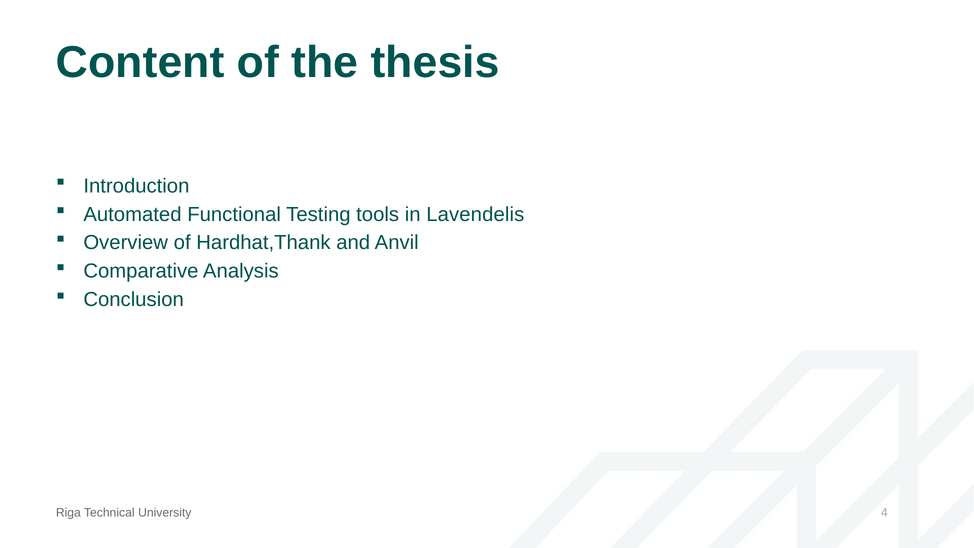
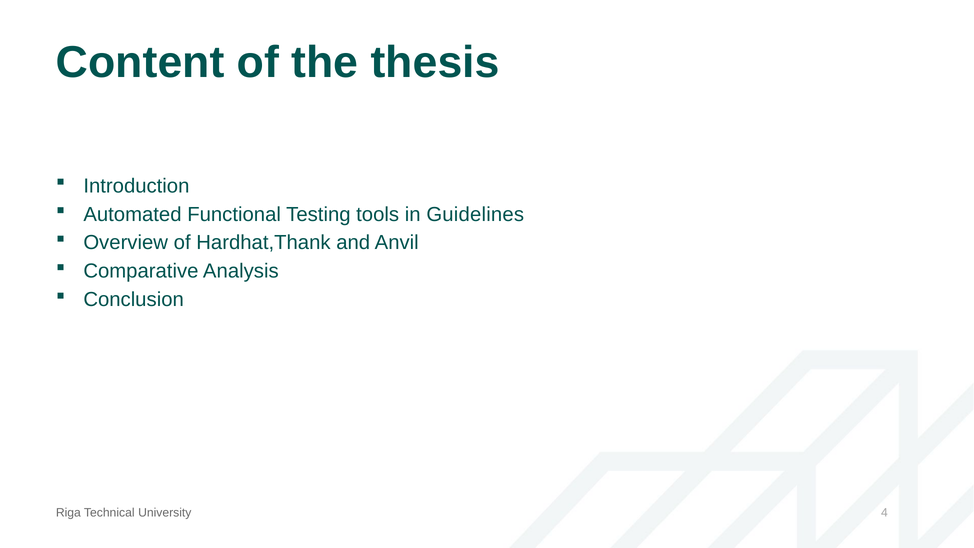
Lavendelis: Lavendelis -> Guidelines
